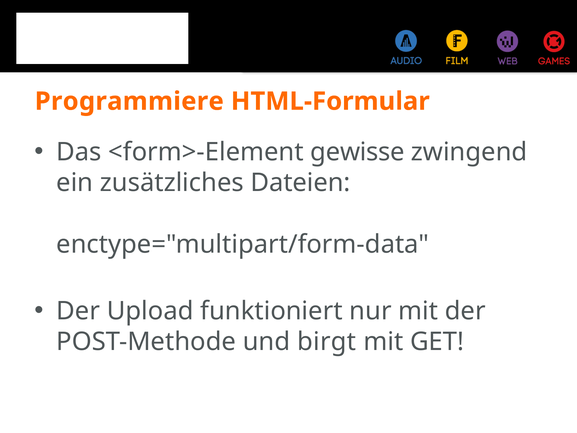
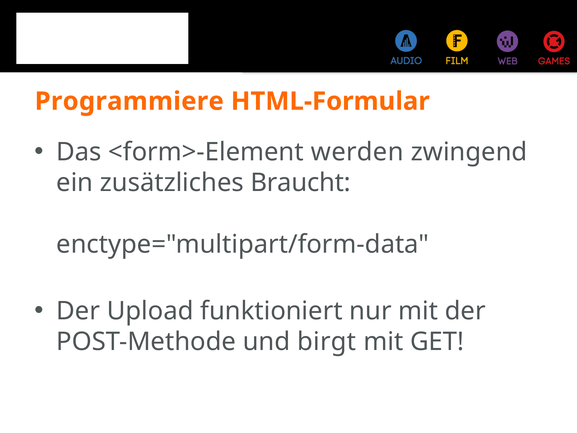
gewisse: gewisse -> werden
Dateien: Dateien -> Braucht
